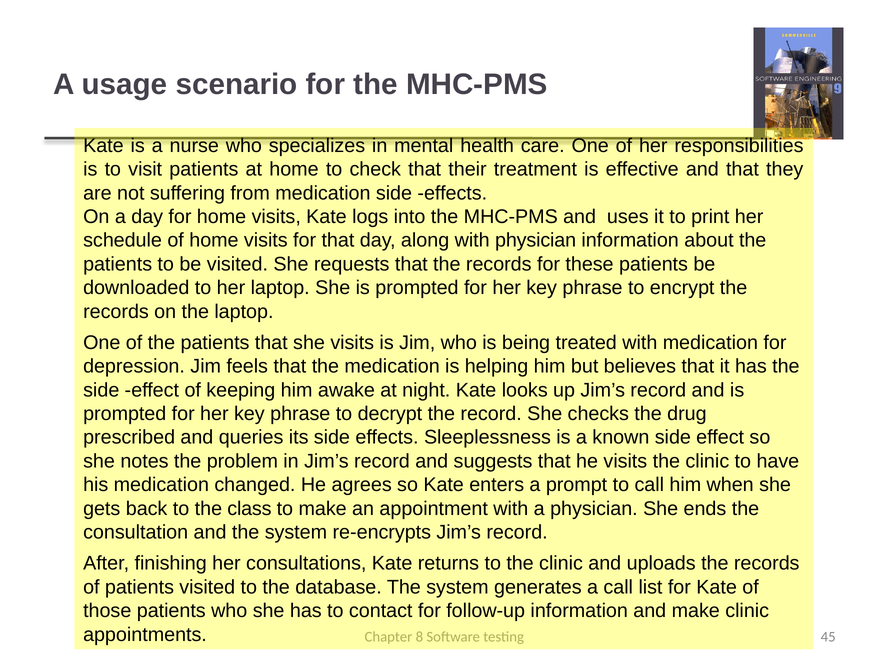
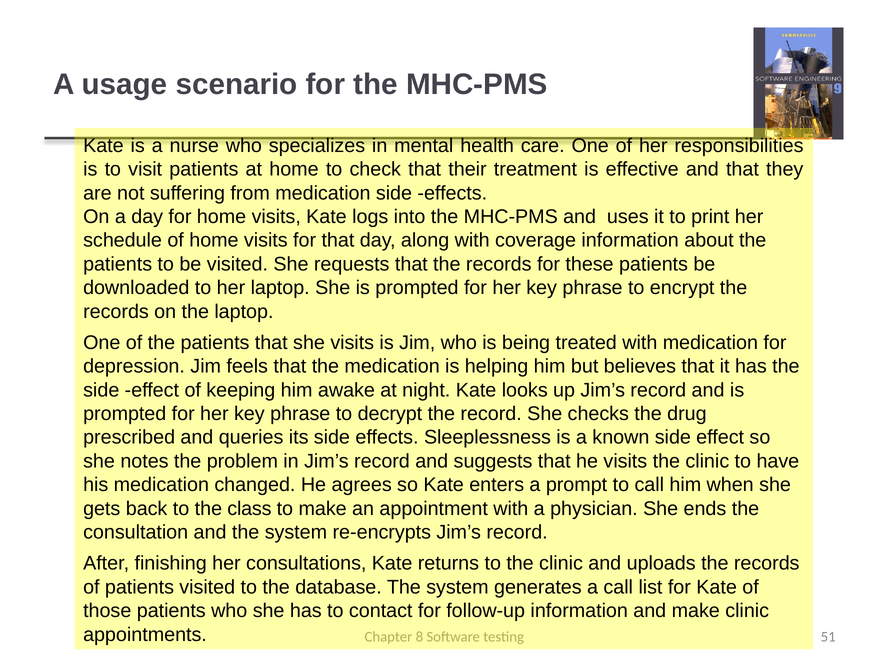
with physician: physician -> coverage
45: 45 -> 51
